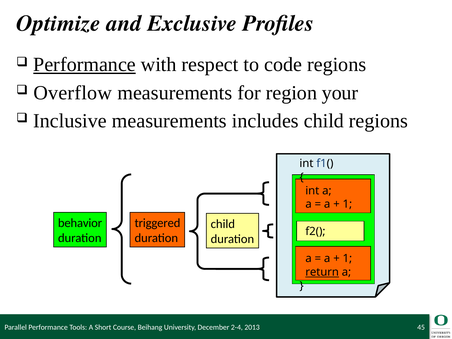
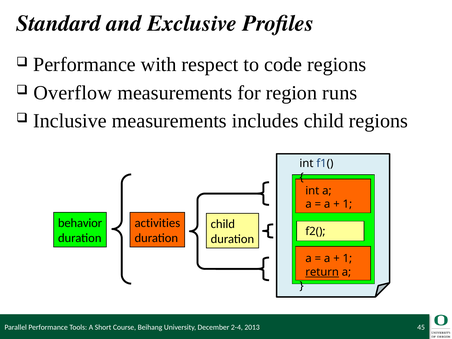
Optimize: Optimize -> Standard
Performance at (85, 65) underline: present -> none
your: your -> runs
triggered: triggered -> activities
